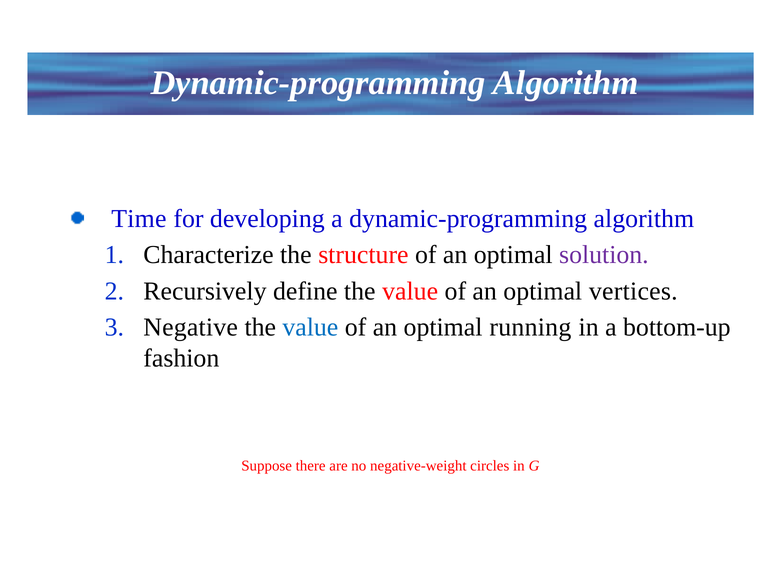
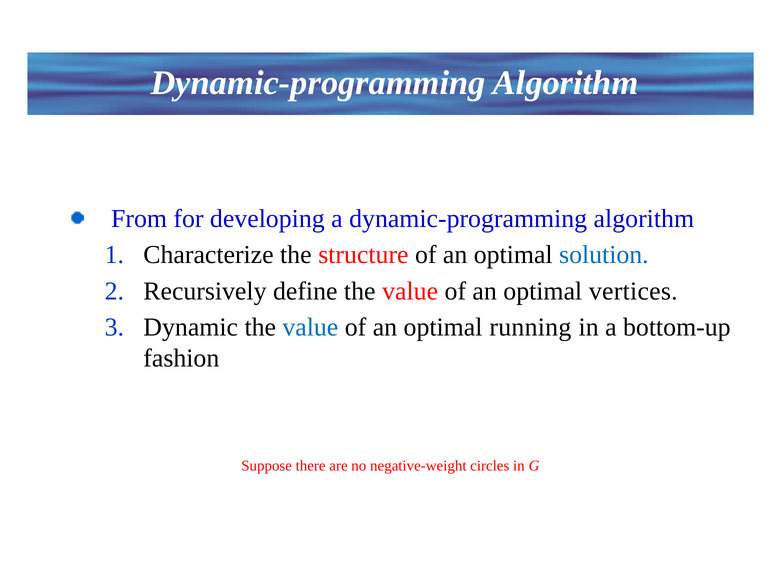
Time: Time -> From
solution colour: purple -> blue
Negative: Negative -> Dynamic
